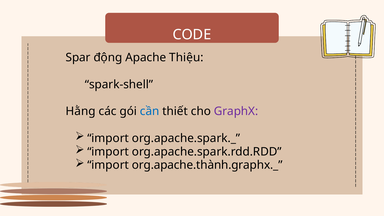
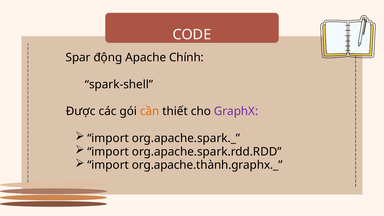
Thiệu: Thiệu -> Chính
Hằng: Hằng -> Được
cần colour: blue -> orange
